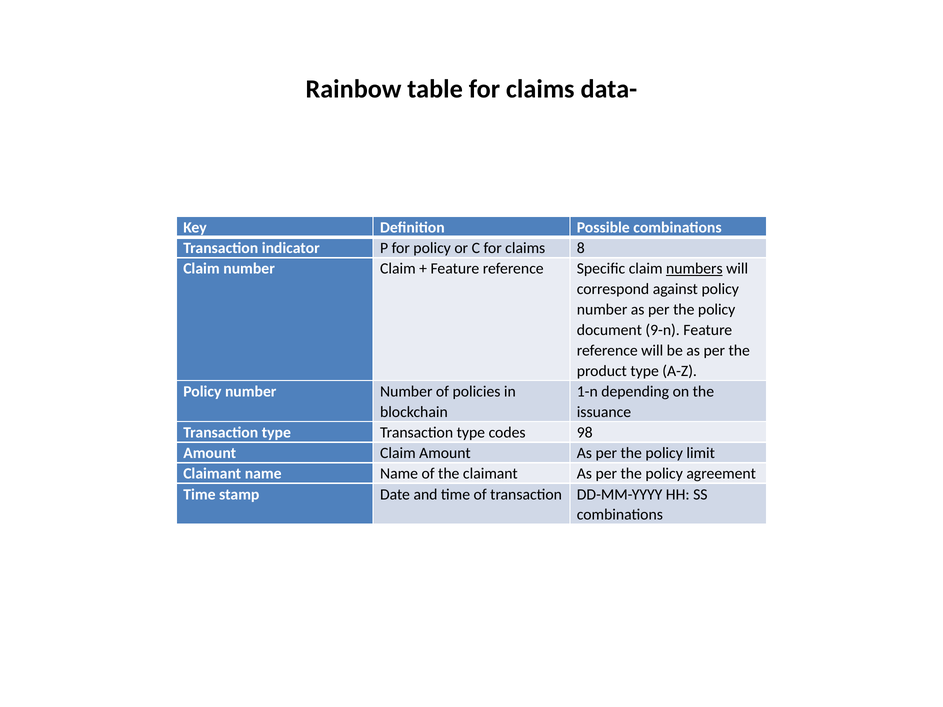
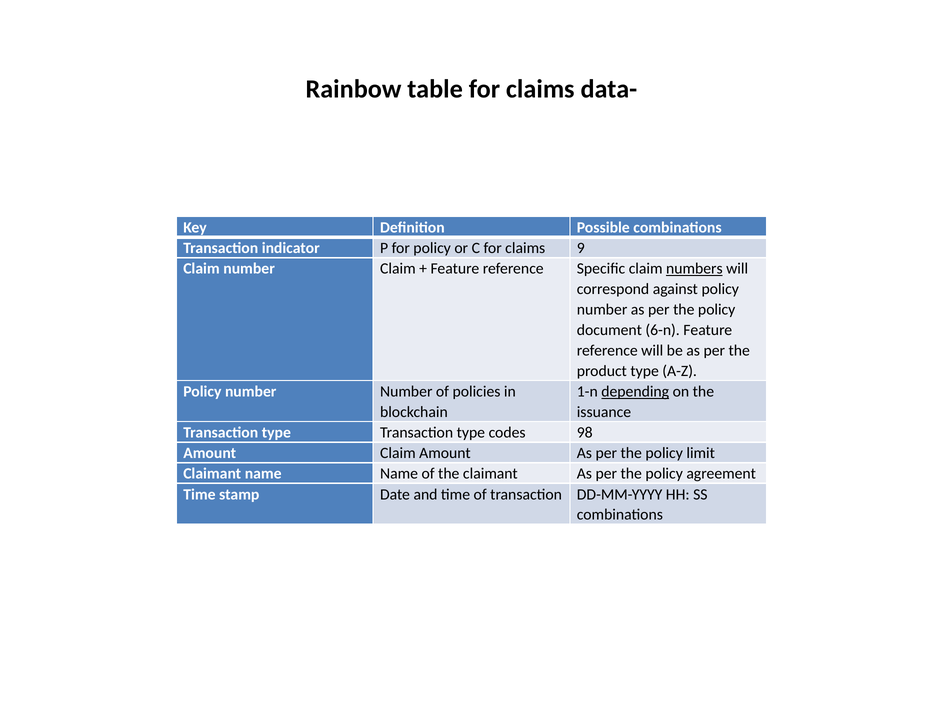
8: 8 -> 9
9-n: 9-n -> 6-n
depending underline: none -> present
